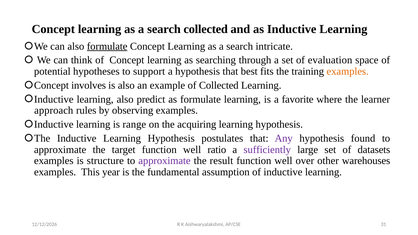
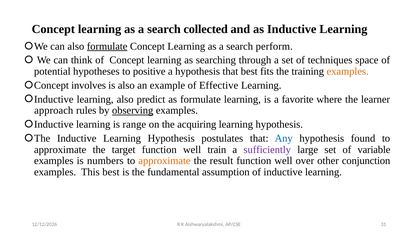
intricate: intricate -> perform
evaluation: evaluation -> techniques
support: support -> positive
of Collected: Collected -> Effective
observing underline: none -> present
Any colour: purple -> blue
ratio: ratio -> train
datasets: datasets -> variable
structure: structure -> numbers
approximate at (164, 161) colour: purple -> orange
warehouses: warehouses -> conjunction
This year: year -> best
